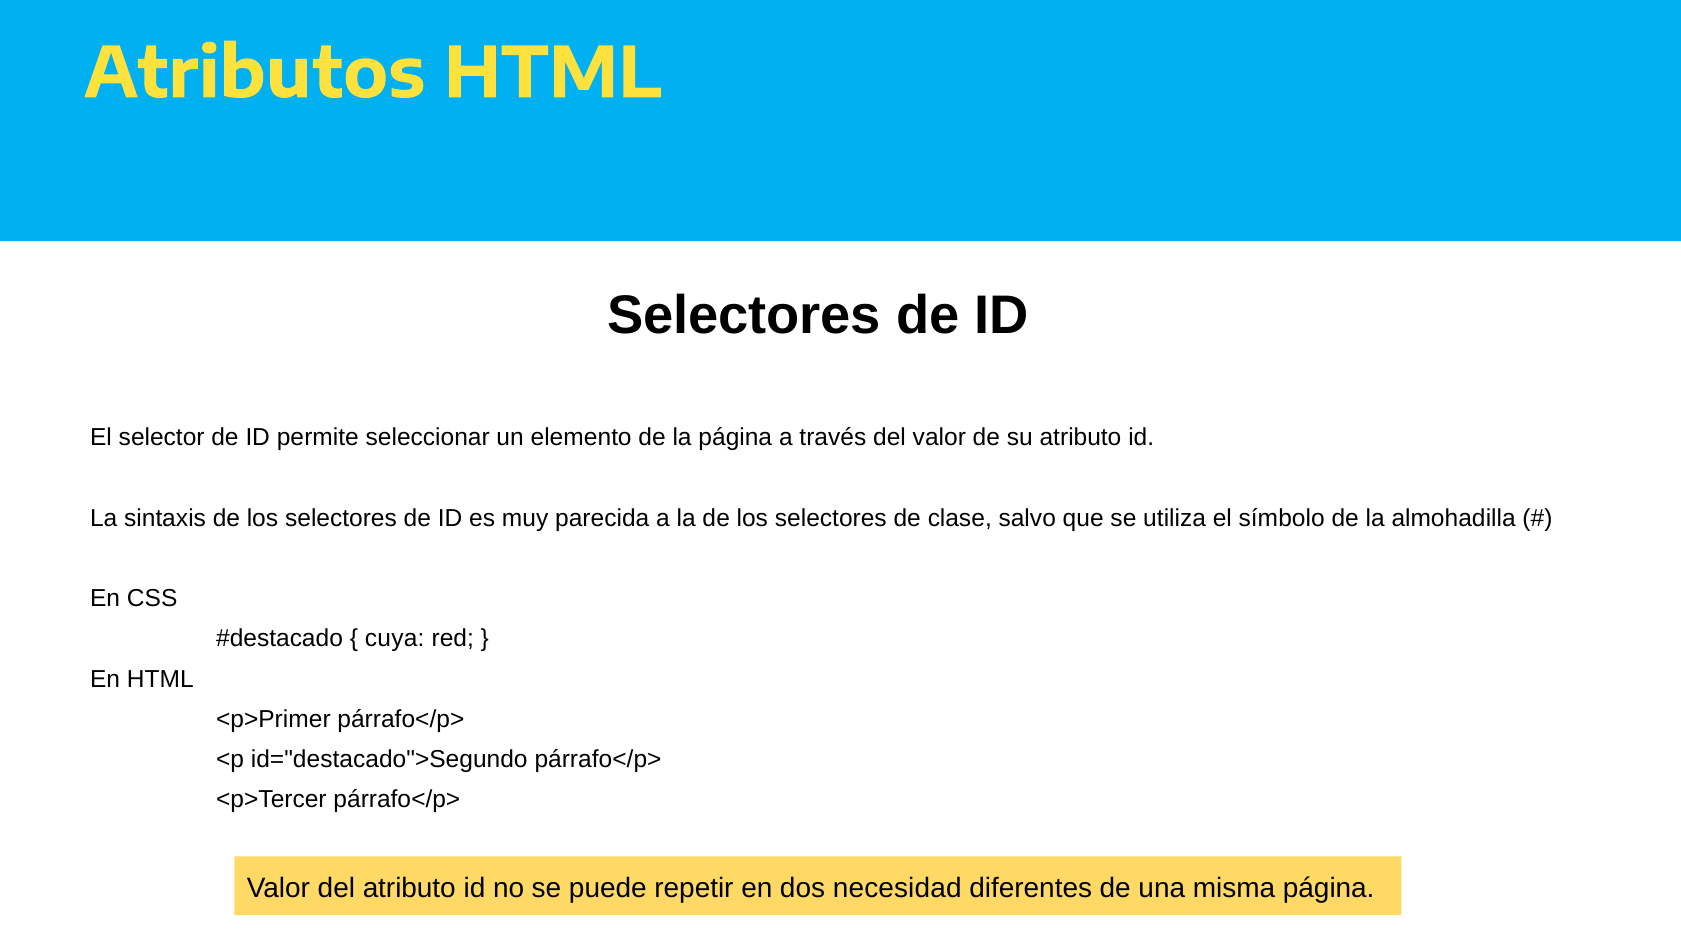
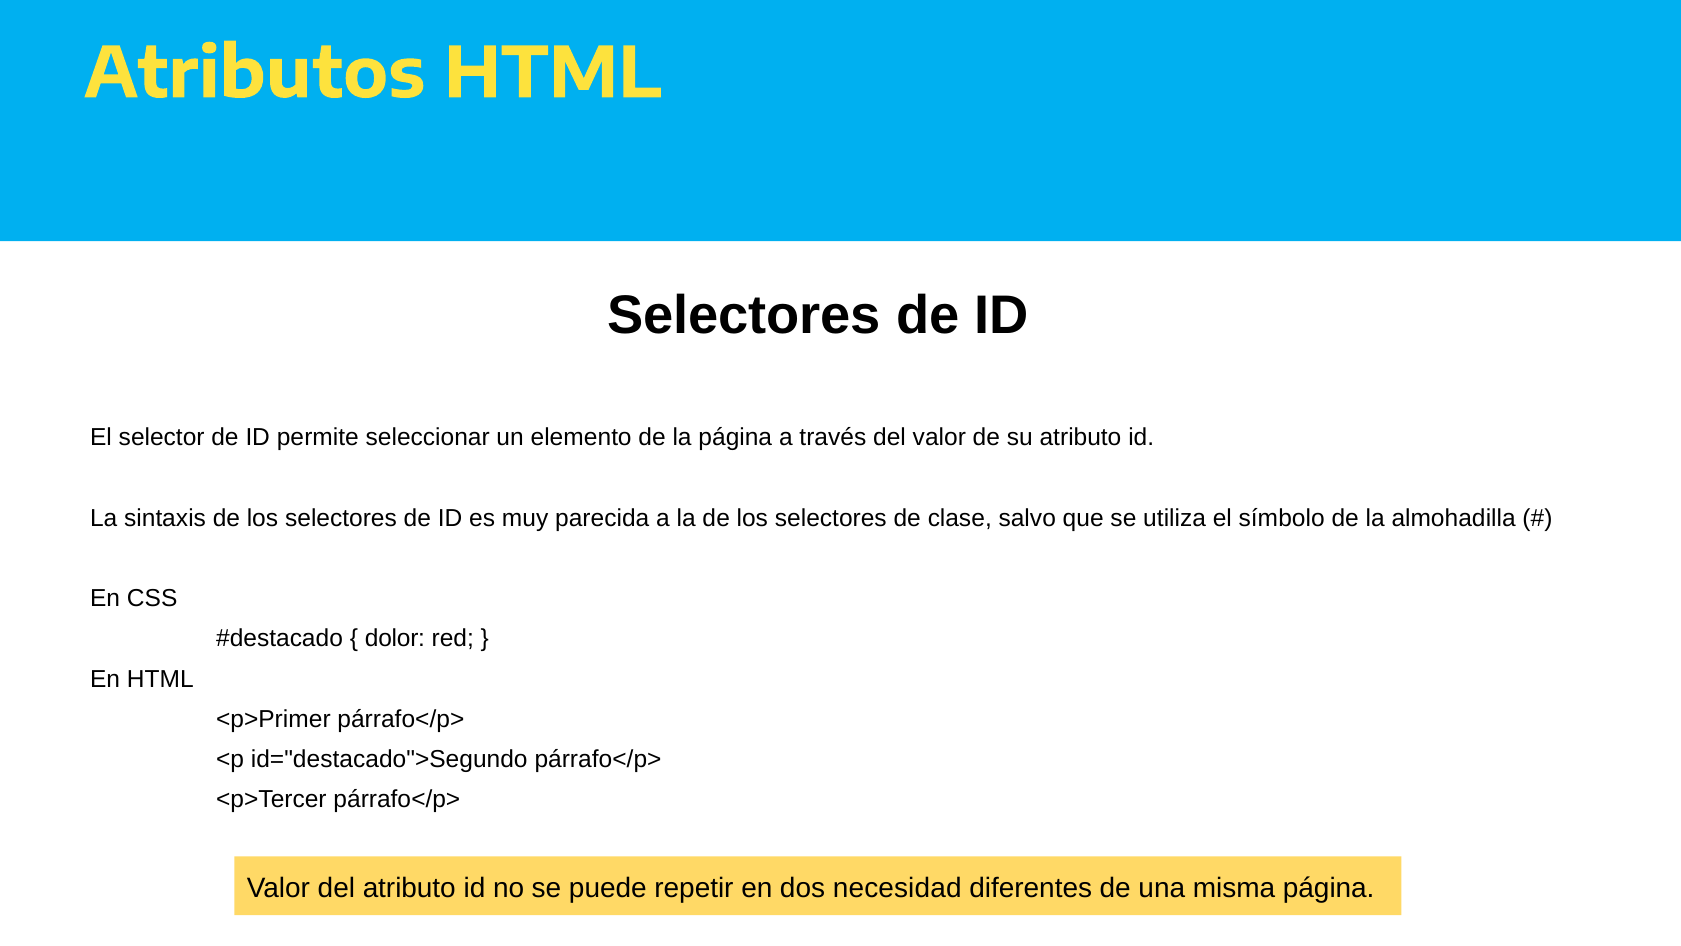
cuya: cuya -> dolor
